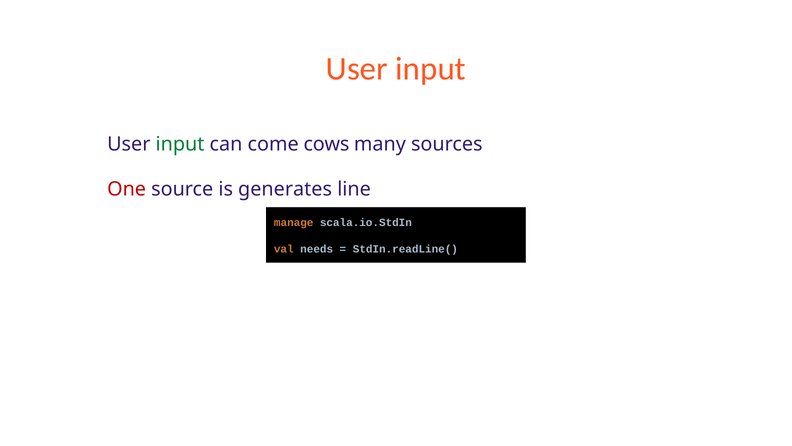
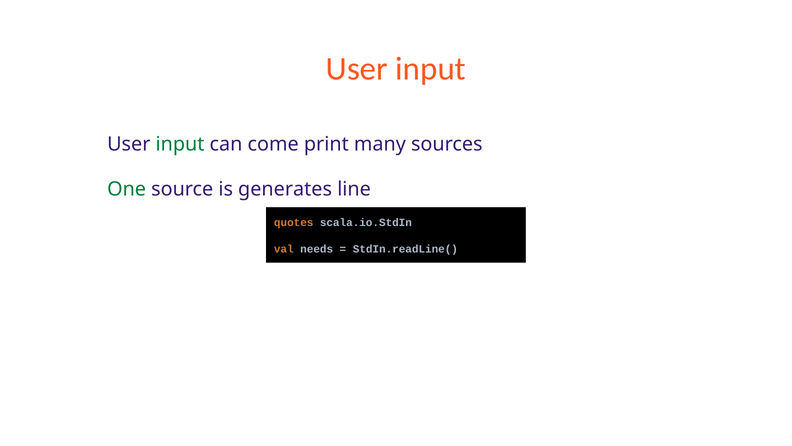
cows: cows -> print
One colour: red -> green
manage: manage -> quotes
